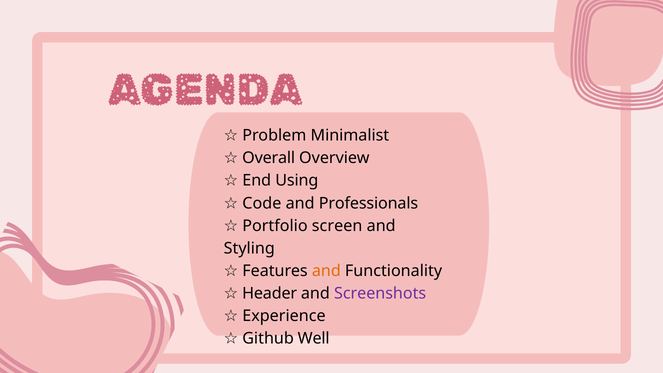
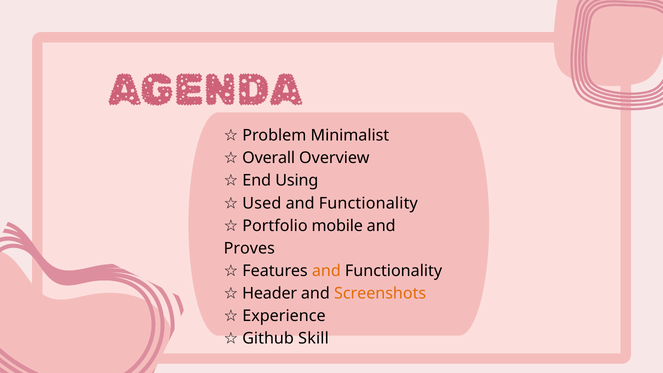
Code: Code -> Used
Professionals at (368, 203): Professionals -> Functionality
screen: screen -> mobile
Styling: Styling -> Proves
Screenshots colour: purple -> orange
Well: Well -> Skill
